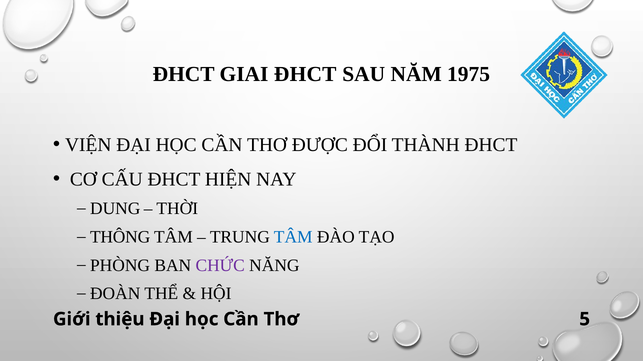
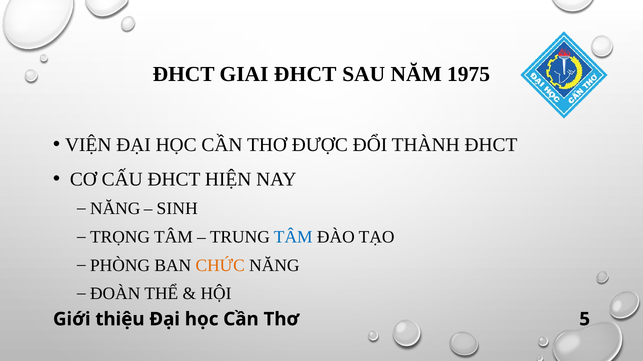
DUNG at (115, 209): DUNG -> NĂNG
THỜI: THỜI -> SINH
THÔNG: THÔNG -> TRỌNG
CHỨC colour: purple -> orange
